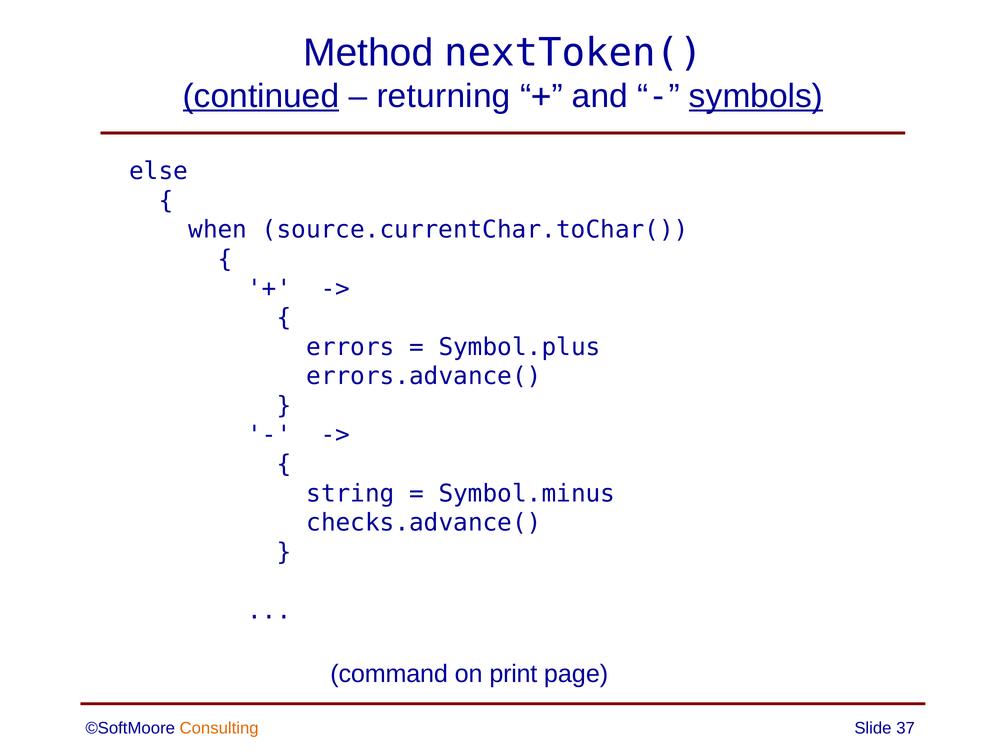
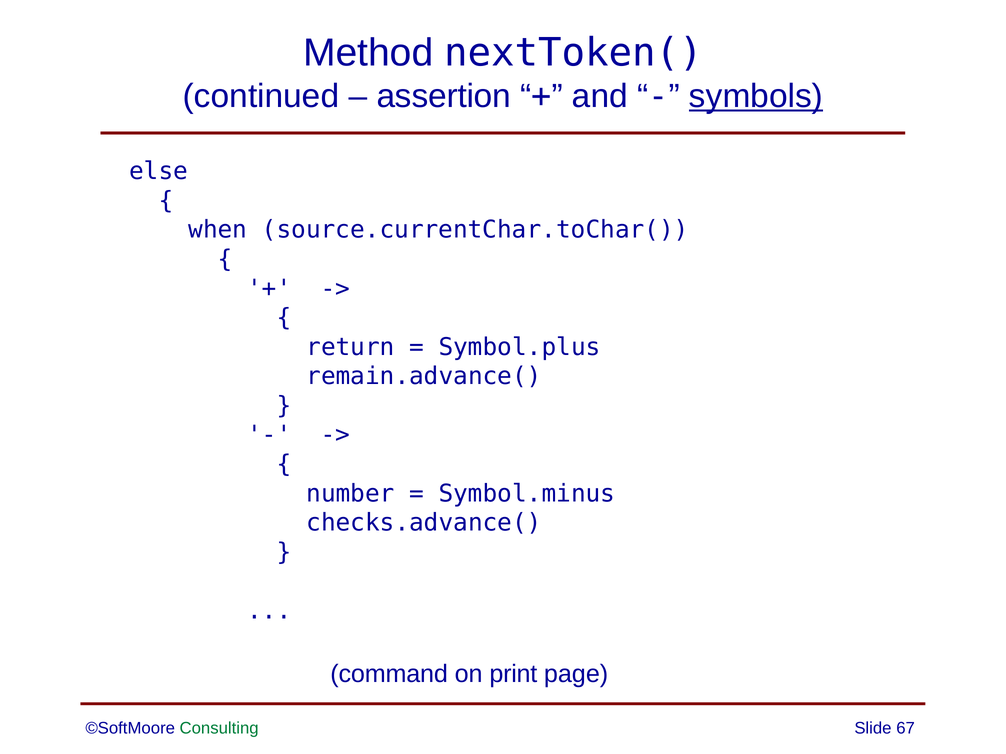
continued underline: present -> none
returning: returning -> assertion
errors: errors -> return
errors.advance(: errors.advance( -> remain.advance(
string: string -> number
Consulting colour: orange -> green
37: 37 -> 67
